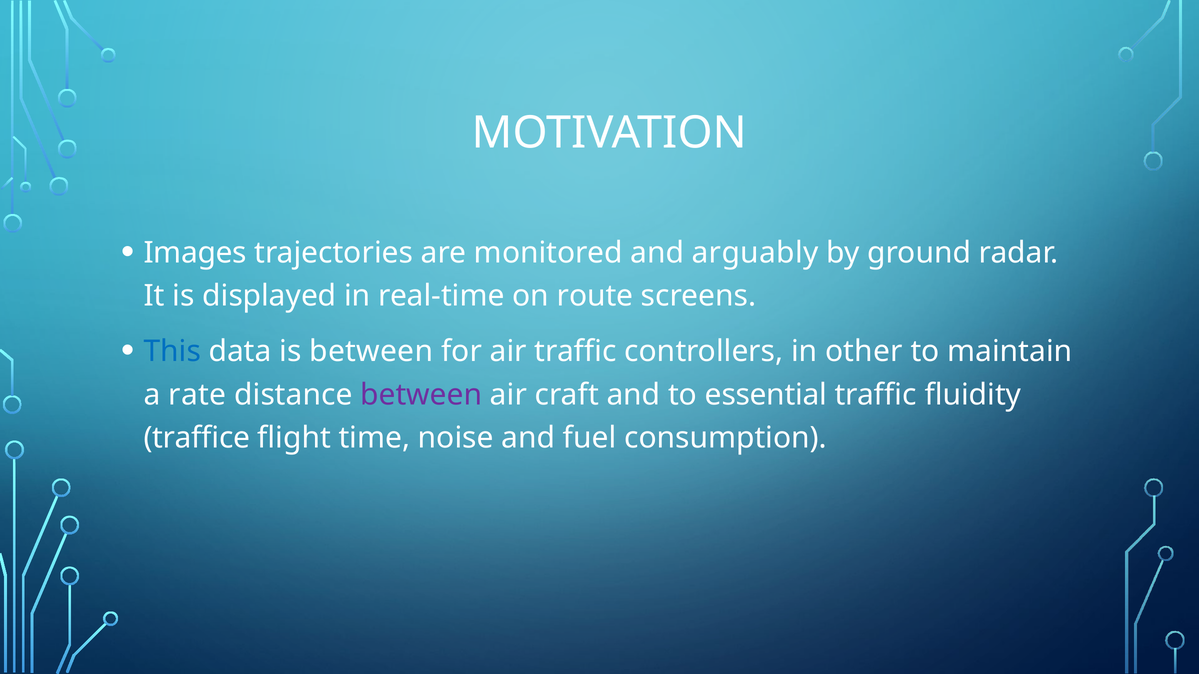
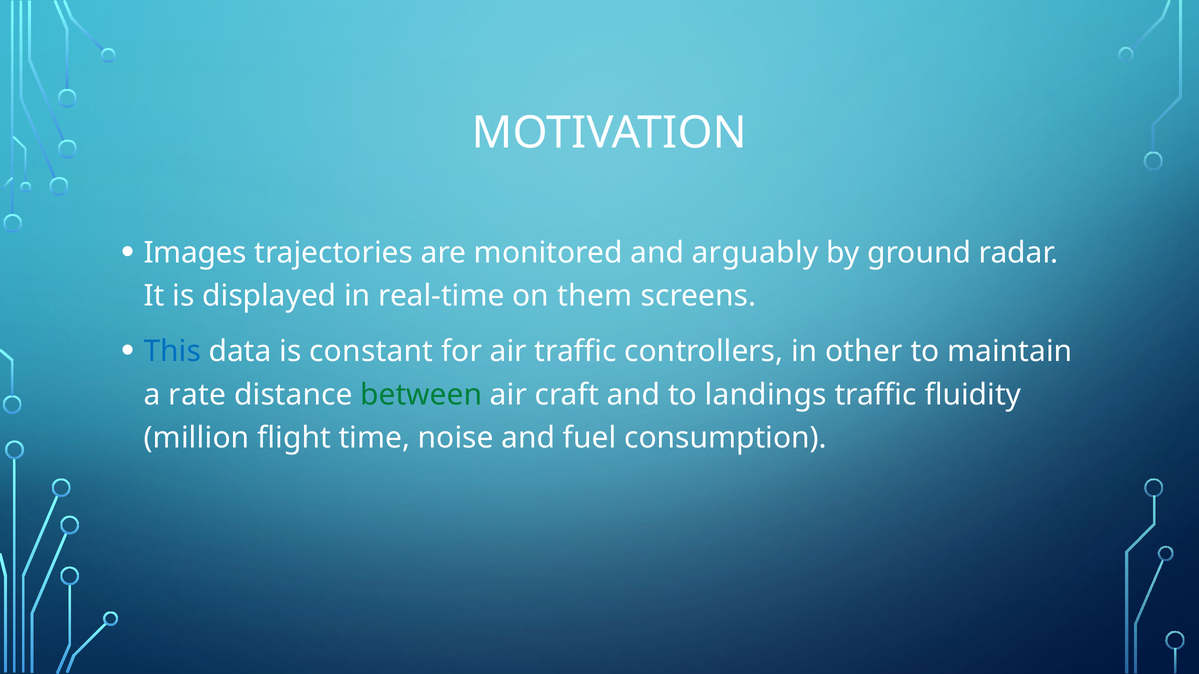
route: route -> them
is between: between -> constant
between at (421, 395) colour: purple -> green
essential: essential -> landings
trafﬁce: trafﬁce -> million
